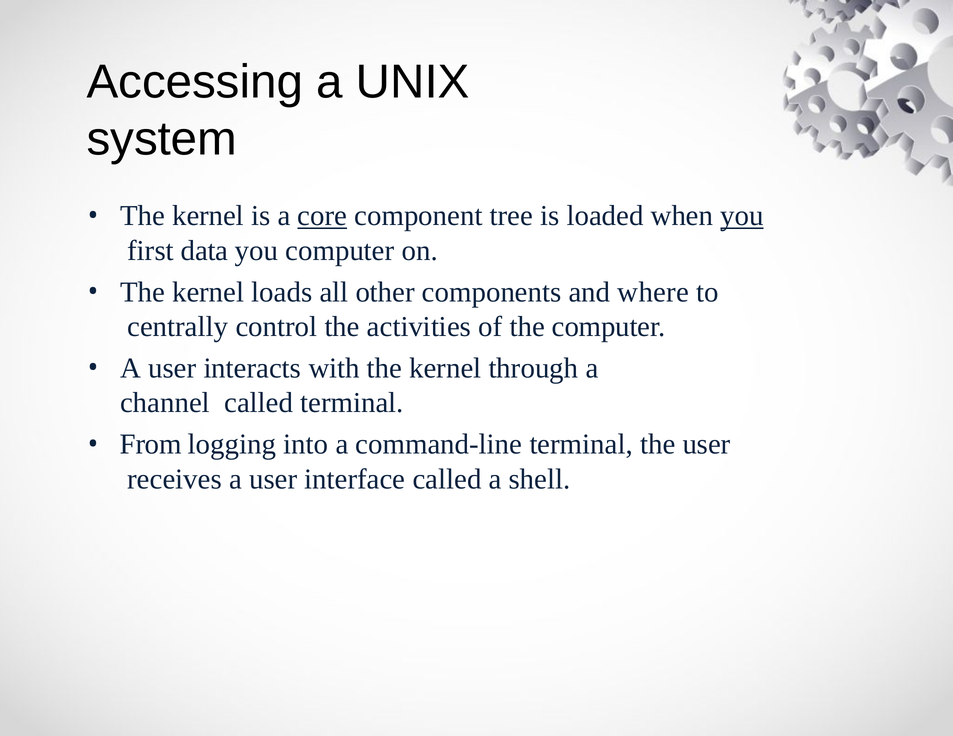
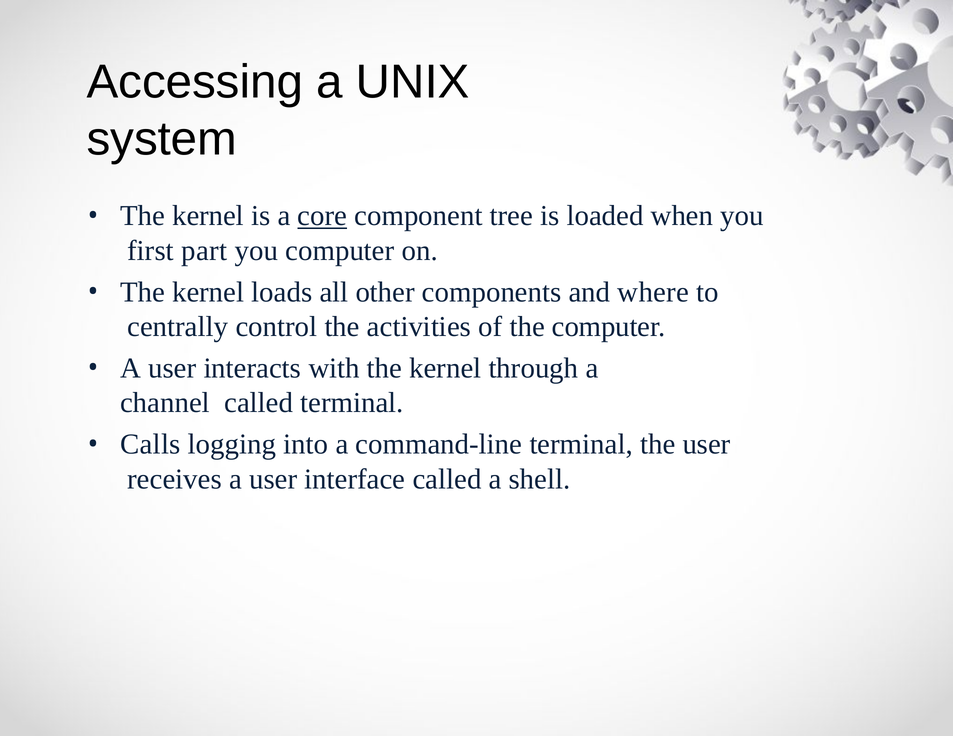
you at (742, 216) underline: present -> none
data: data -> part
From: From -> Calls
